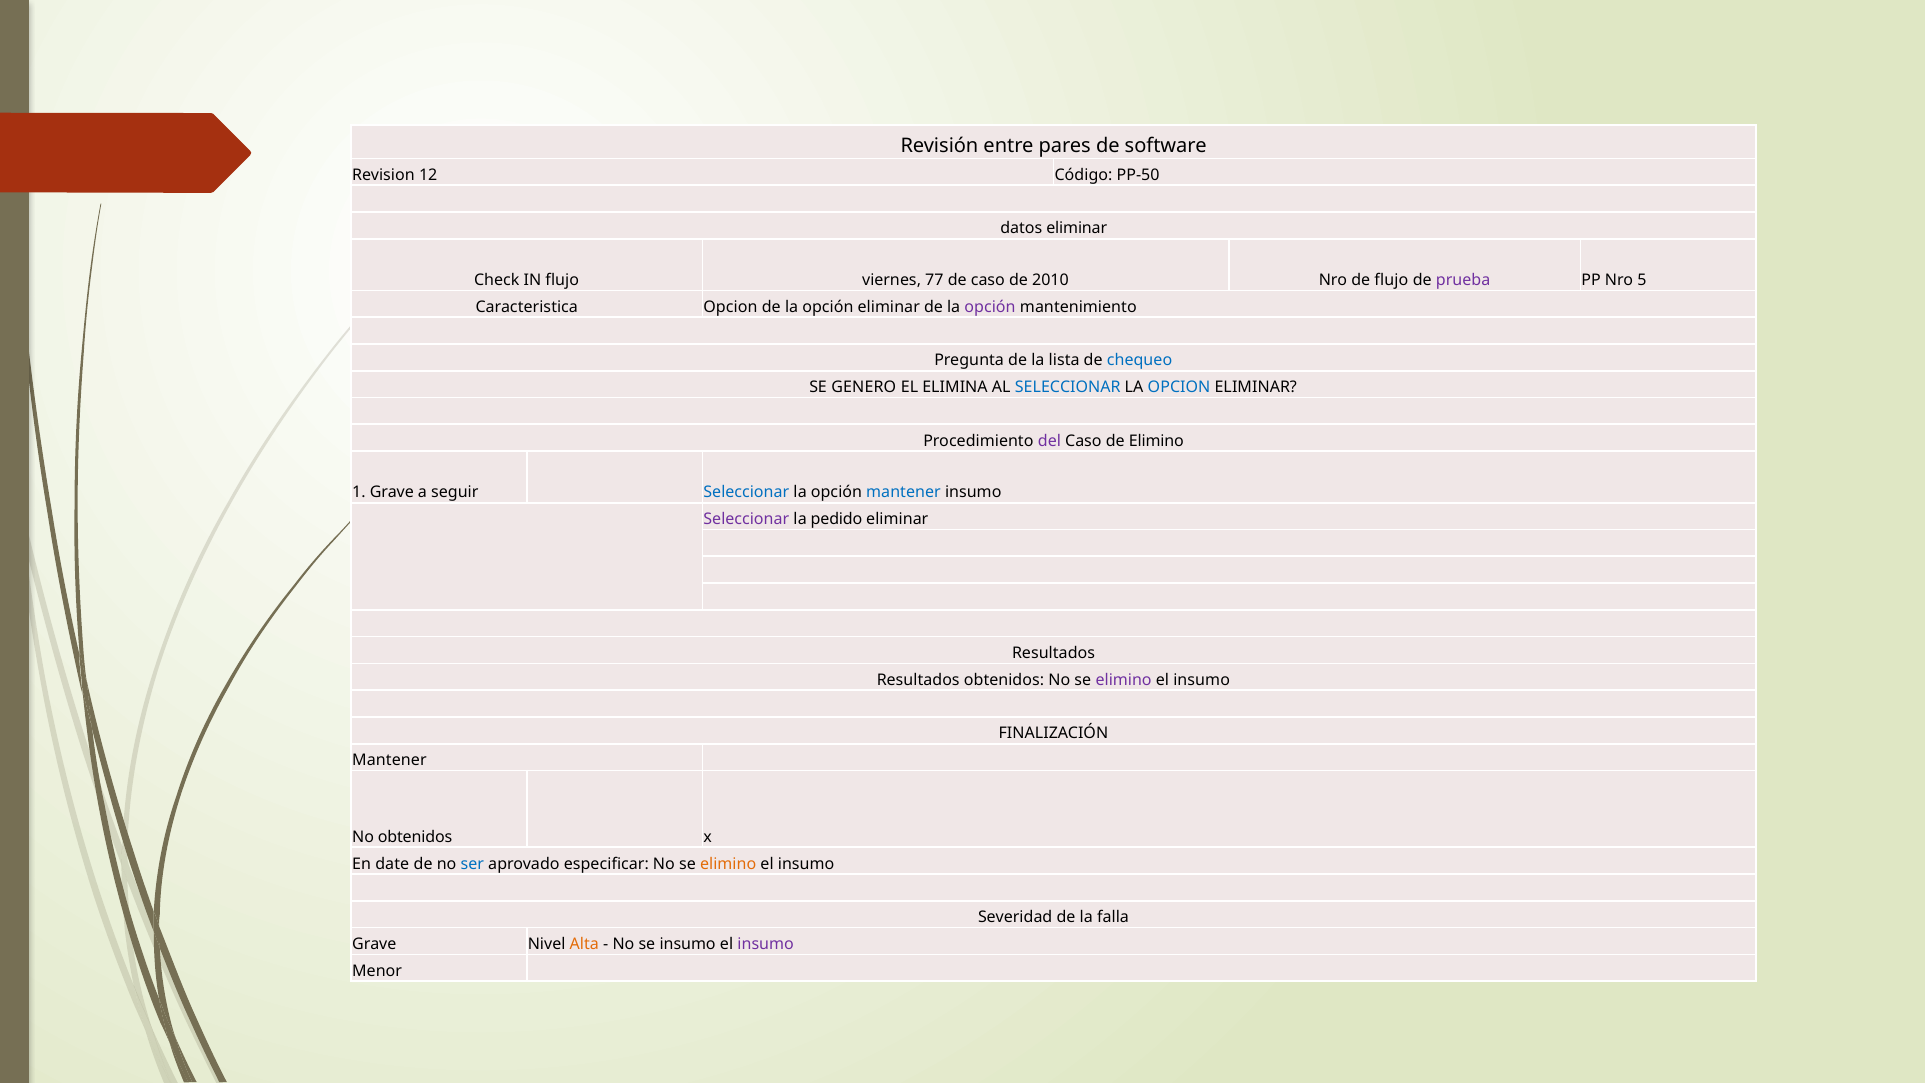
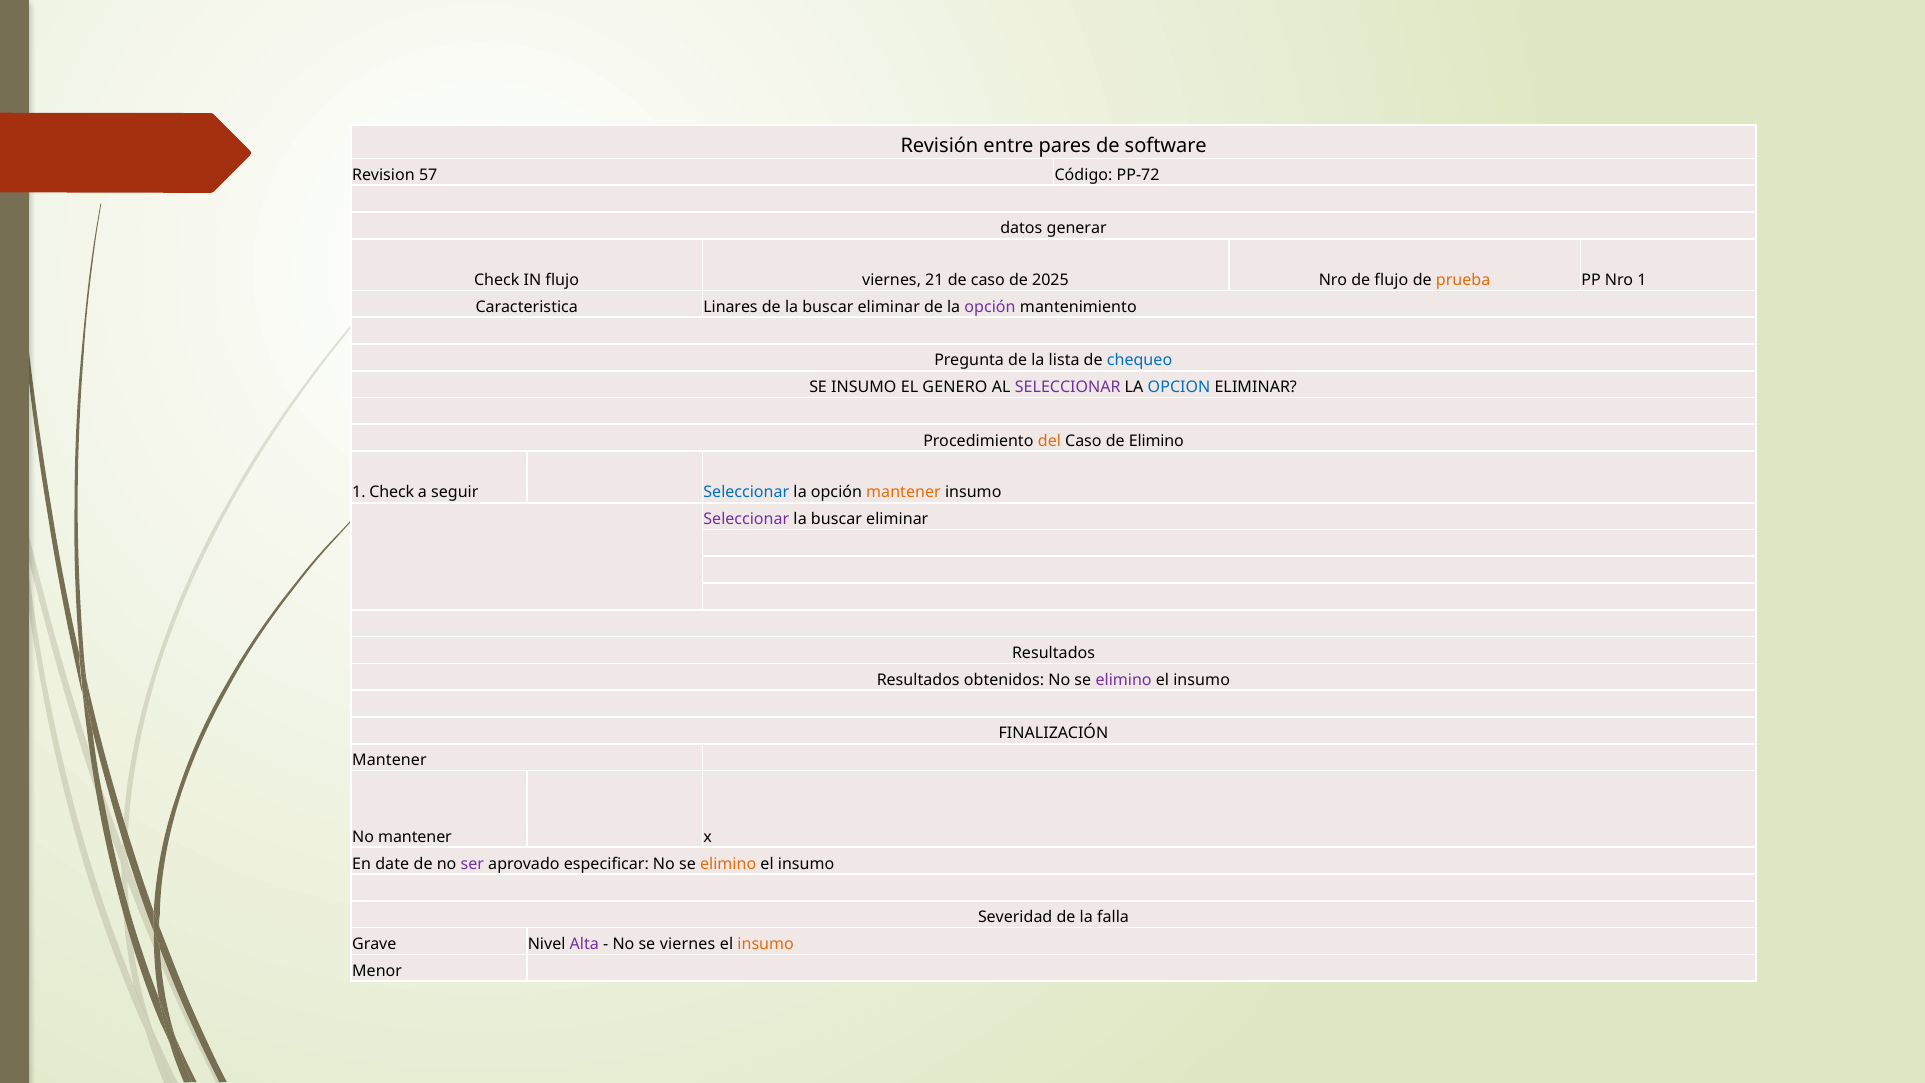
12: 12 -> 57
PP-50: PP-50 -> PP-72
datos eliminar: eliminar -> generar
77: 77 -> 21
2010: 2010 -> 2025
prueba colour: purple -> orange
Nro 5: 5 -> 1
Caracteristica Opcion: Opcion -> Linares
opción at (828, 307): opción -> buscar
SE GENERO: GENERO -> INSUMO
ELIMINA: ELIMINA -> GENERO
SELECCIONAR at (1068, 387) colour: blue -> purple
del colour: purple -> orange
1 Grave: Grave -> Check
mantener at (903, 493) colour: blue -> orange
pedido at (837, 519): pedido -> buscar
No obtenidos: obtenidos -> mantener
ser colour: blue -> purple
Alta colour: orange -> purple
se insumo: insumo -> viernes
insumo at (766, 944) colour: purple -> orange
